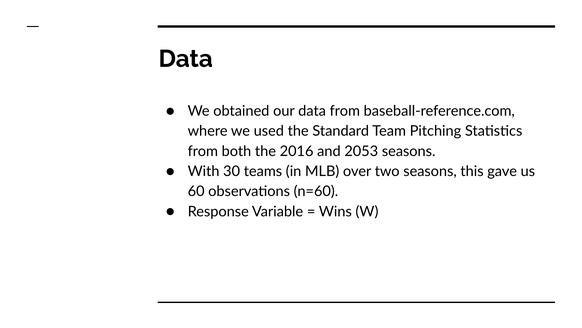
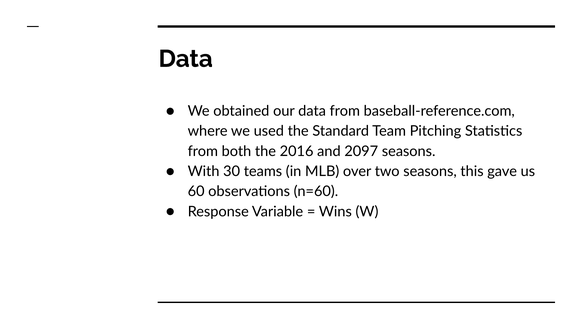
2053: 2053 -> 2097
